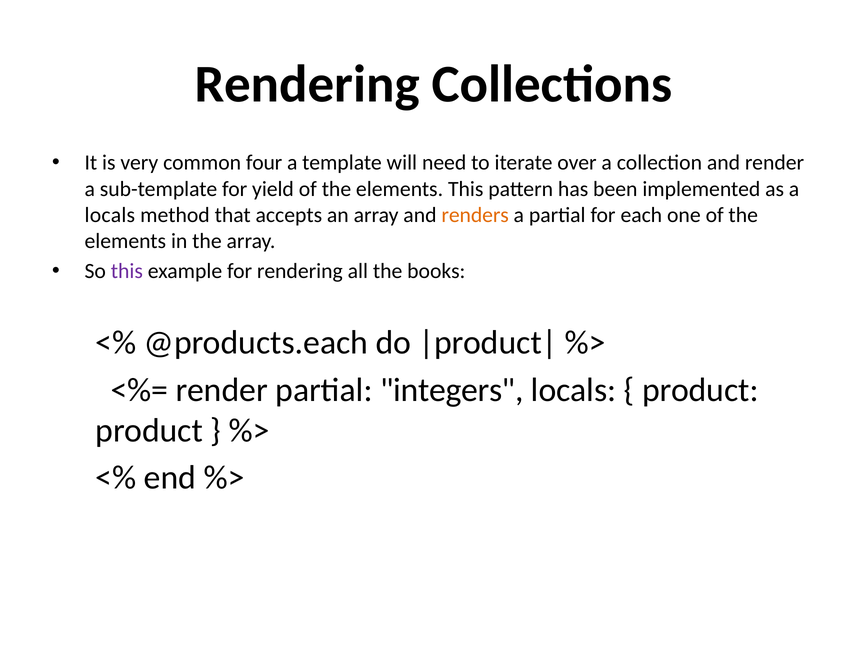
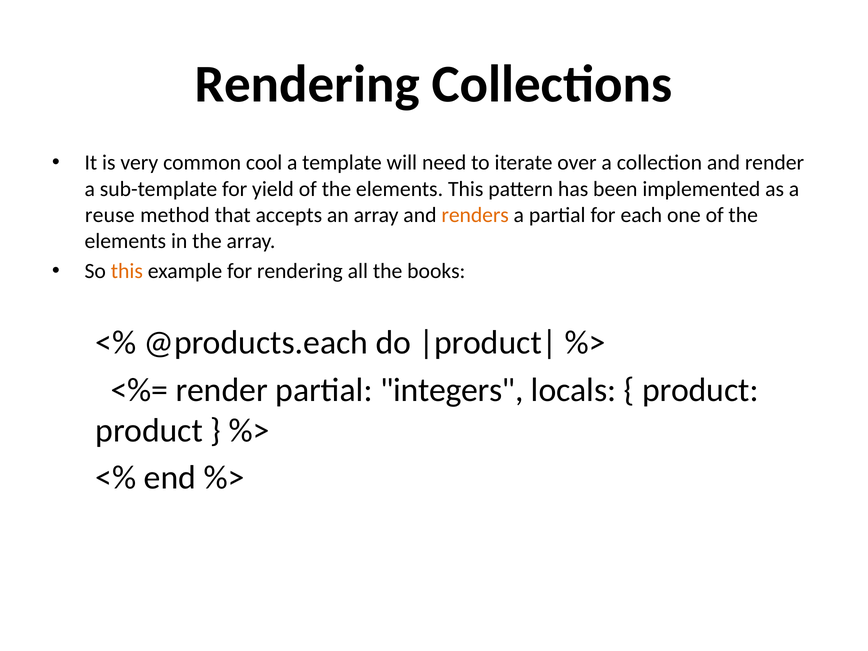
four: four -> cool
locals at (110, 215): locals -> reuse
this at (127, 271) colour: purple -> orange
